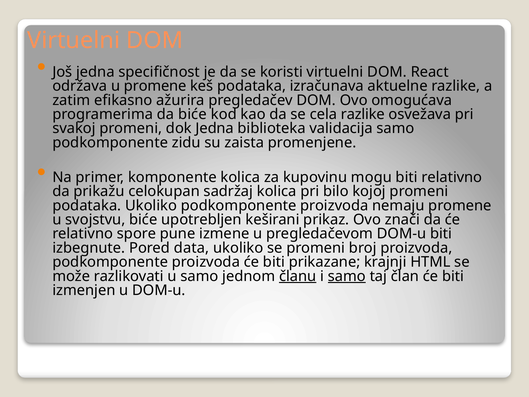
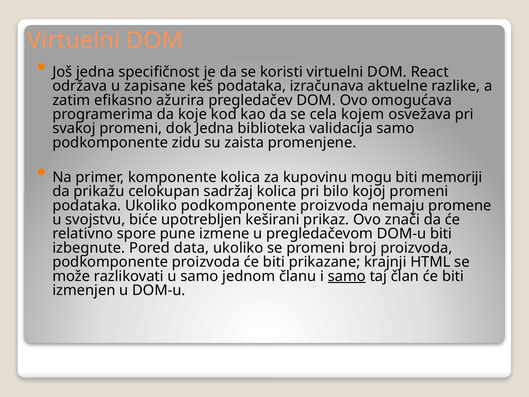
u promene: promene -> zapisane
da biće: biće -> koje
cela razlike: razlike -> kojem
biti relativno: relativno -> memoriji
članu underline: present -> none
